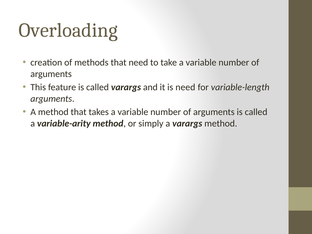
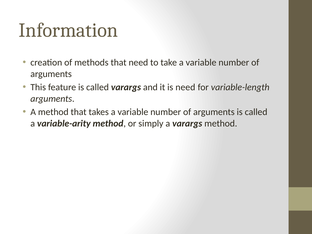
Overloading: Overloading -> Information
